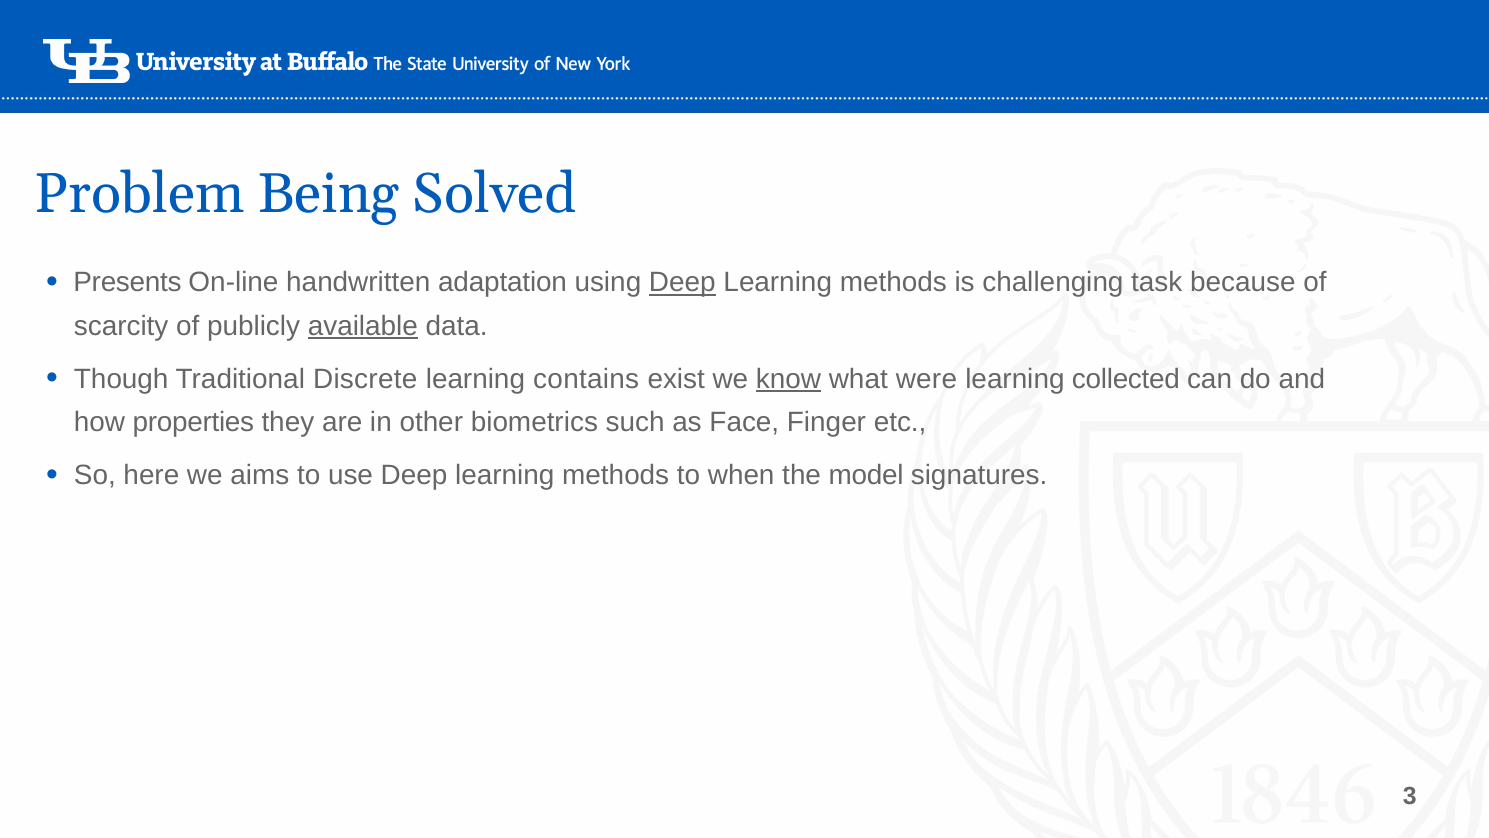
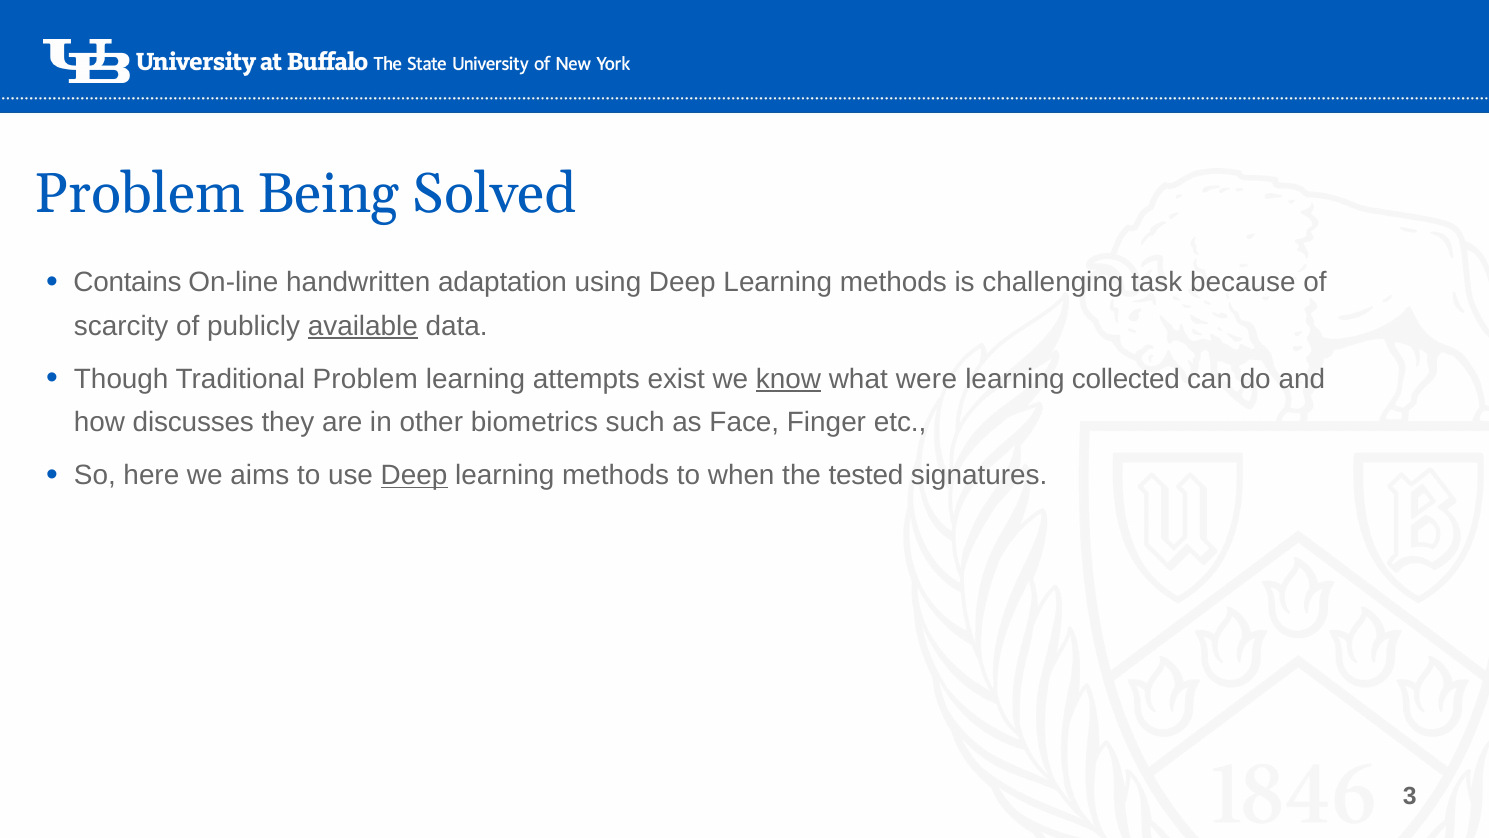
Presents: Presents -> Contains
Deep at (682, 283) underline: present -> none
Traditional Discrete: Discrete -> Problem
contains: contains -> attempts
properties: properties -> discusses
Deep at (414, 475) underline: none -> present
model: model -> tested
